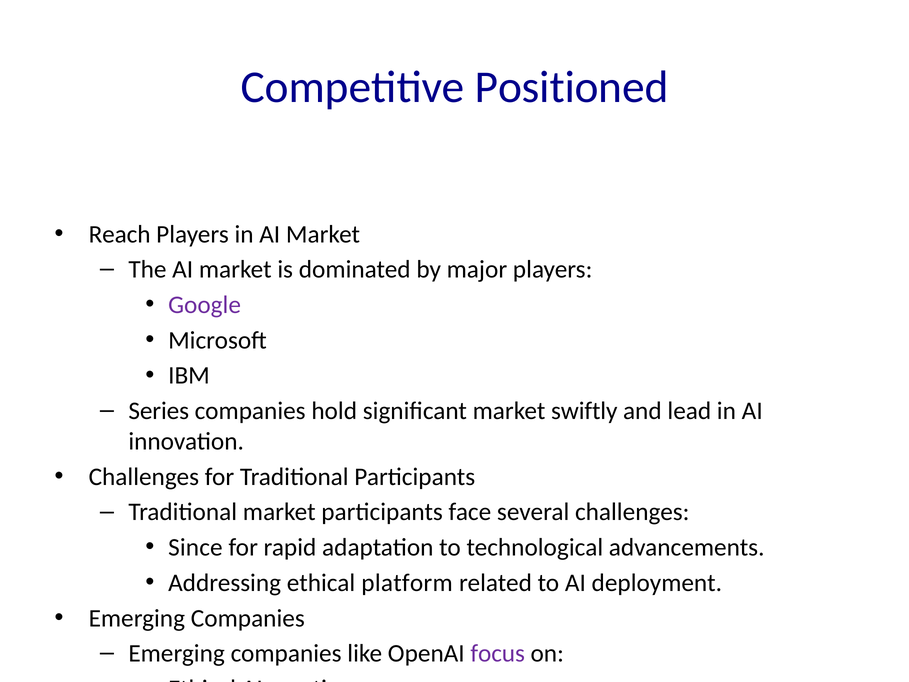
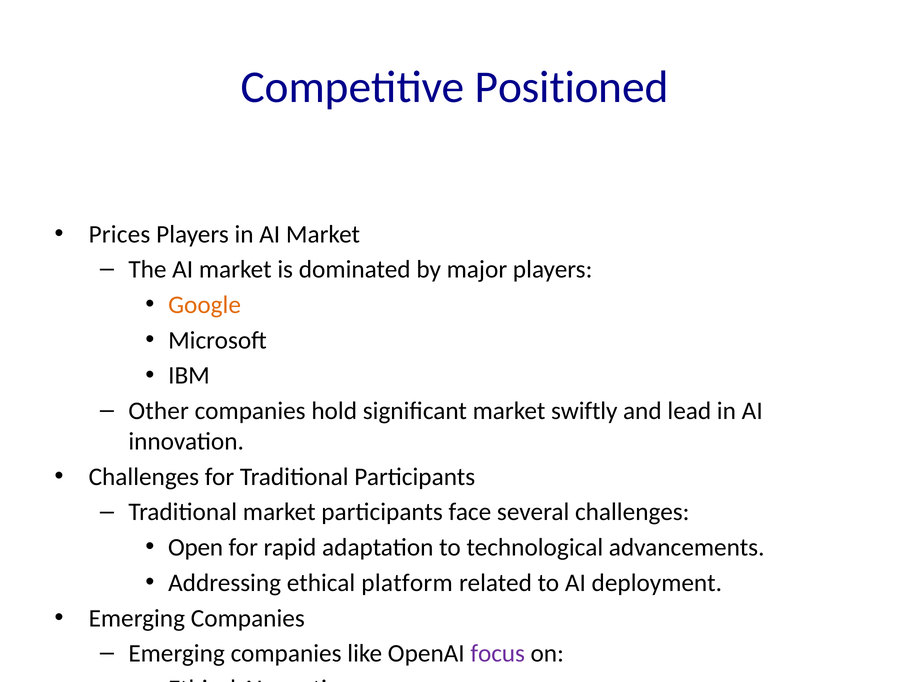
Reach: Reach -> Prices
Google colour: purple -> orange
Series: Series -> Other
Since: Since -> Open
